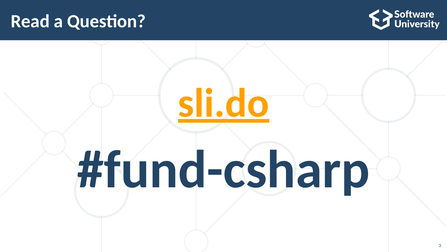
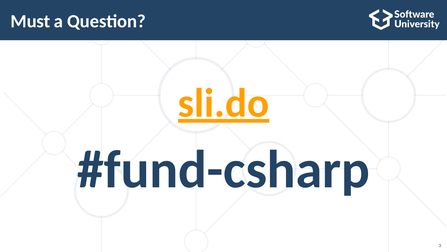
Read: Read -> Must
